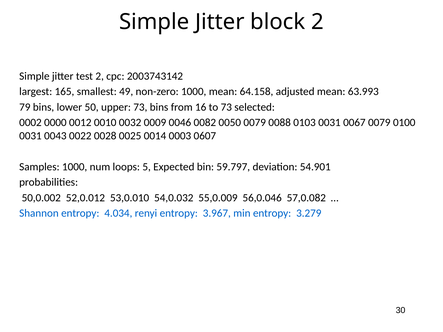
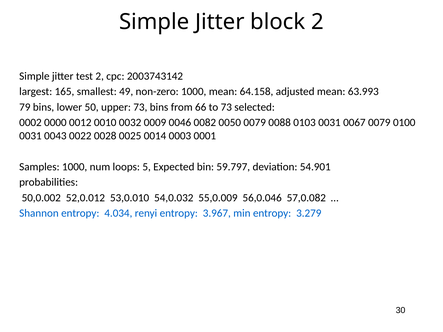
16: 16 -> 66
0607: 0607 -> 0001
